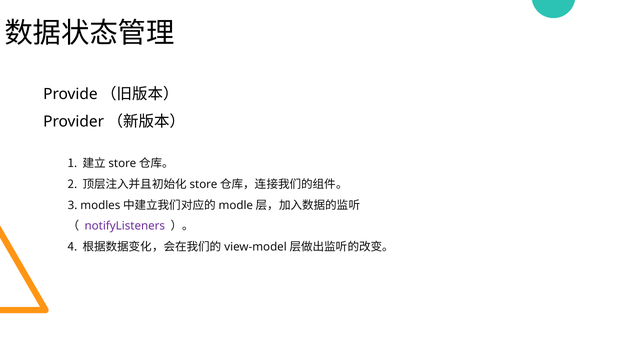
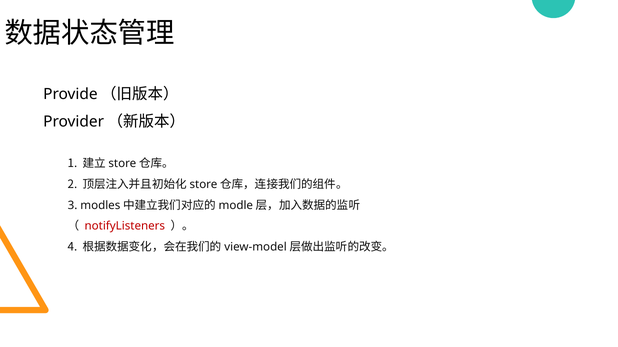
notifyListeners colour: purple -> red
